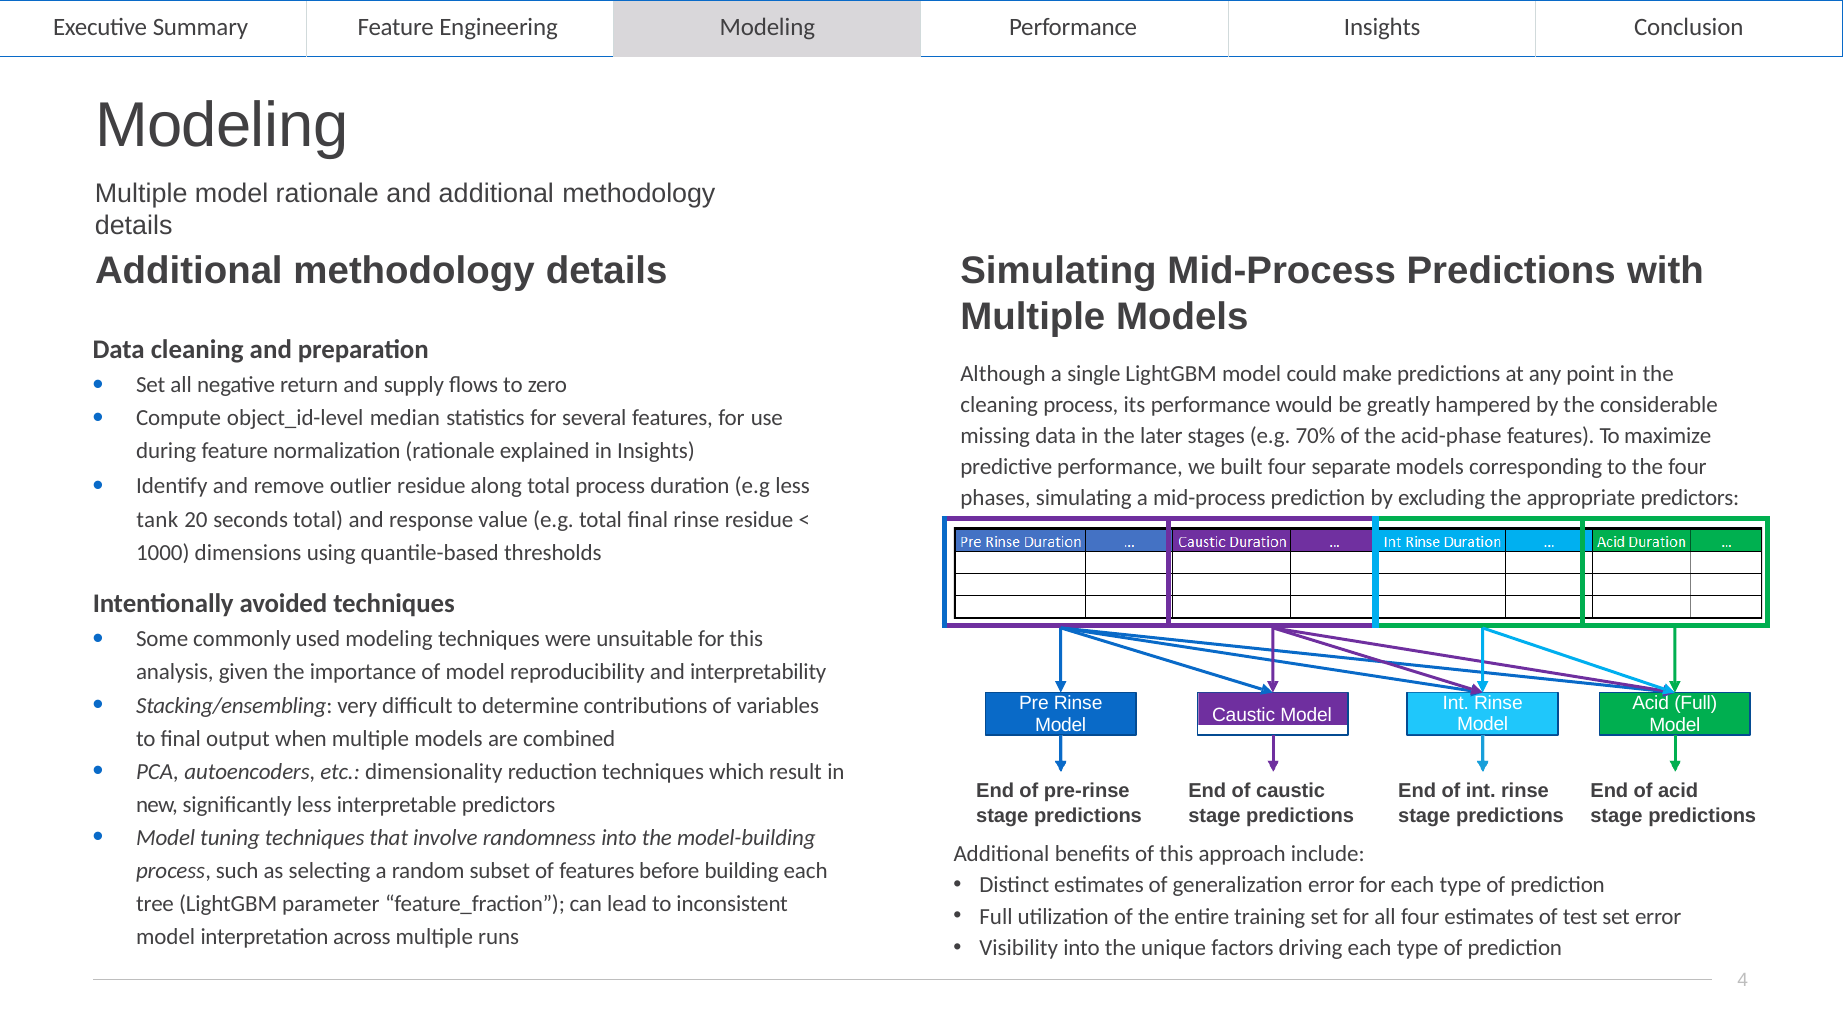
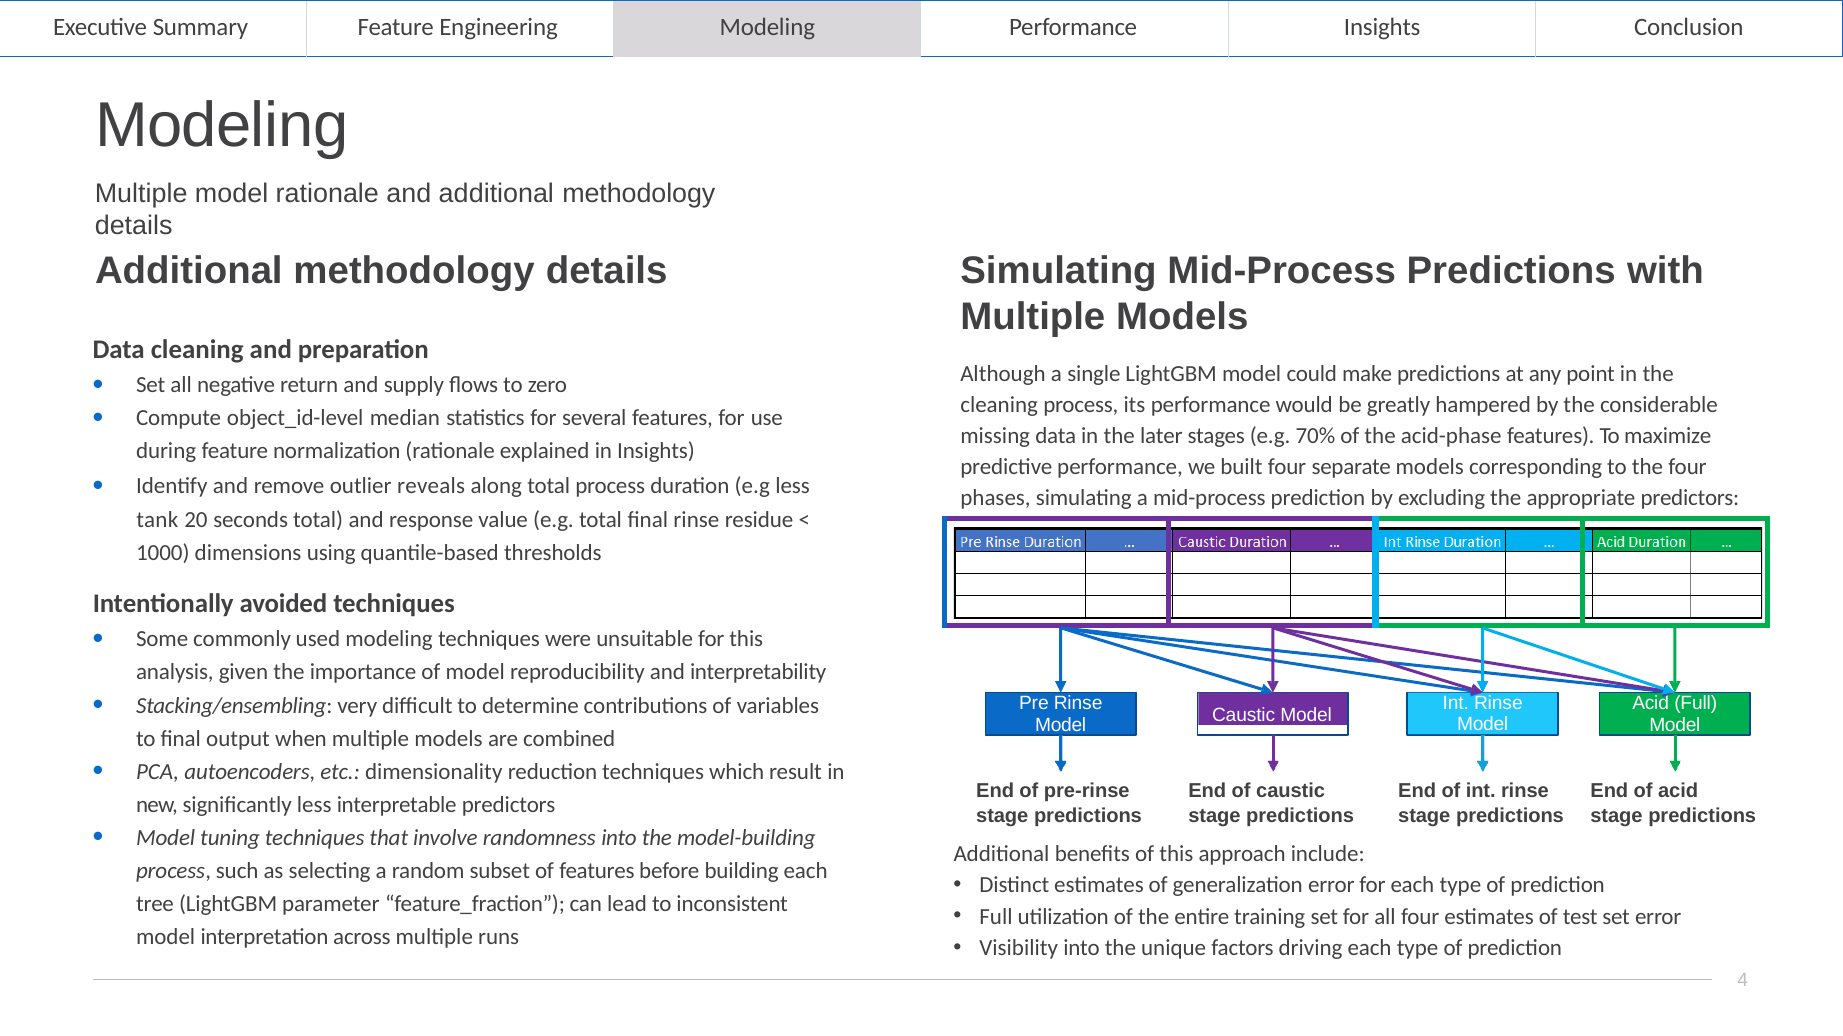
outlier residue: residue -> reveals
